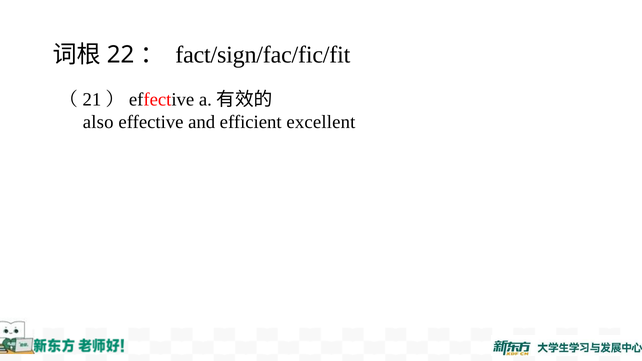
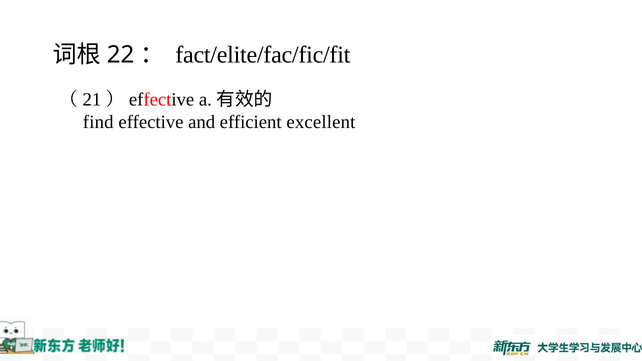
fact/sign/fac/fic/fit: fact/sign/fac/fic/fit -> fact/elite/fac/fic/fit
also: also -> find
